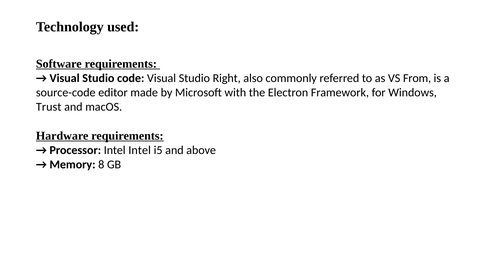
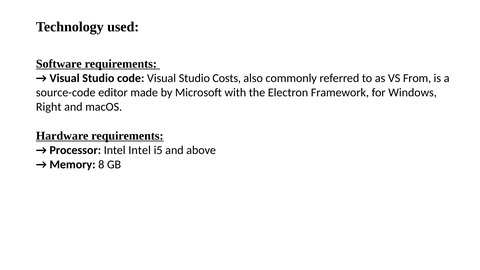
Right: Right -> Costs
Trust: Trust -> Right
